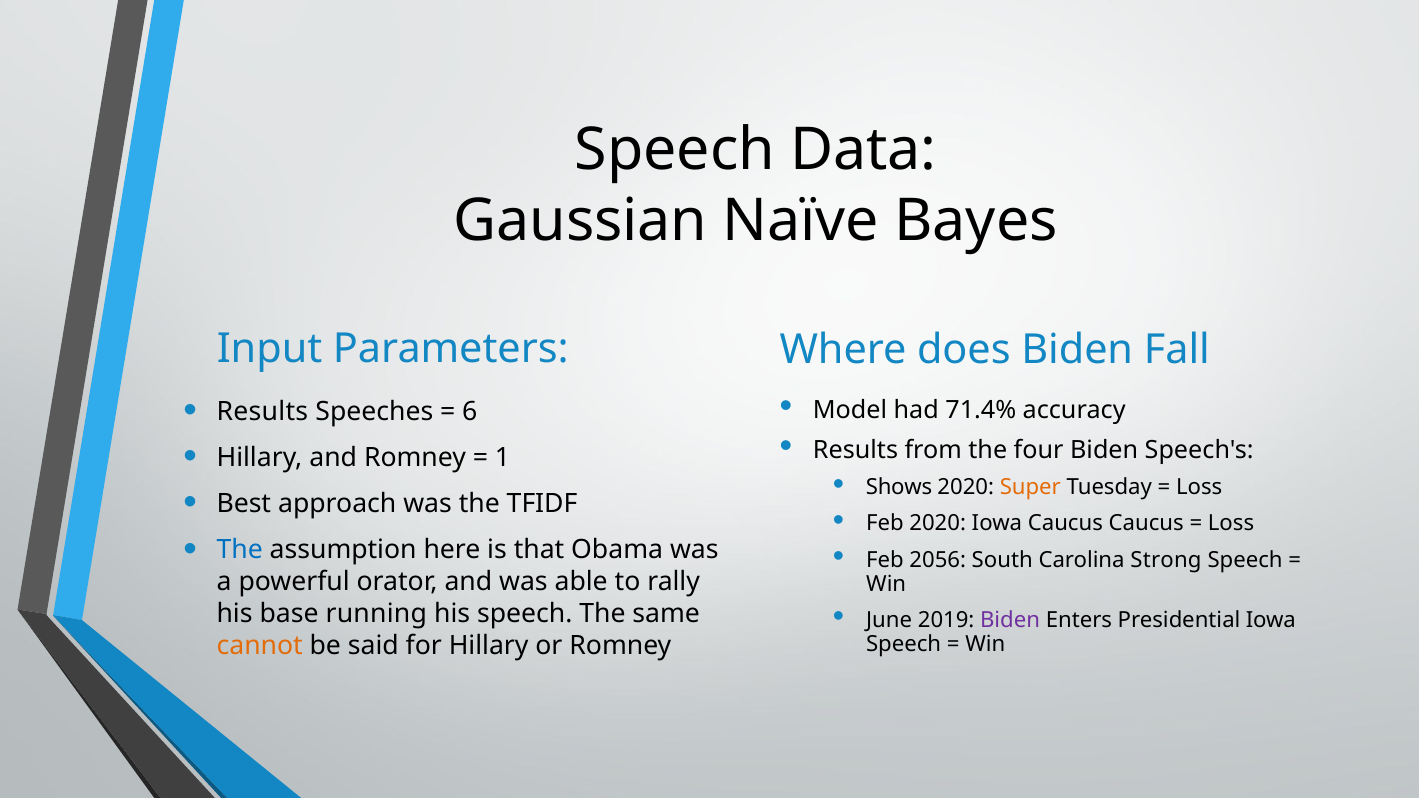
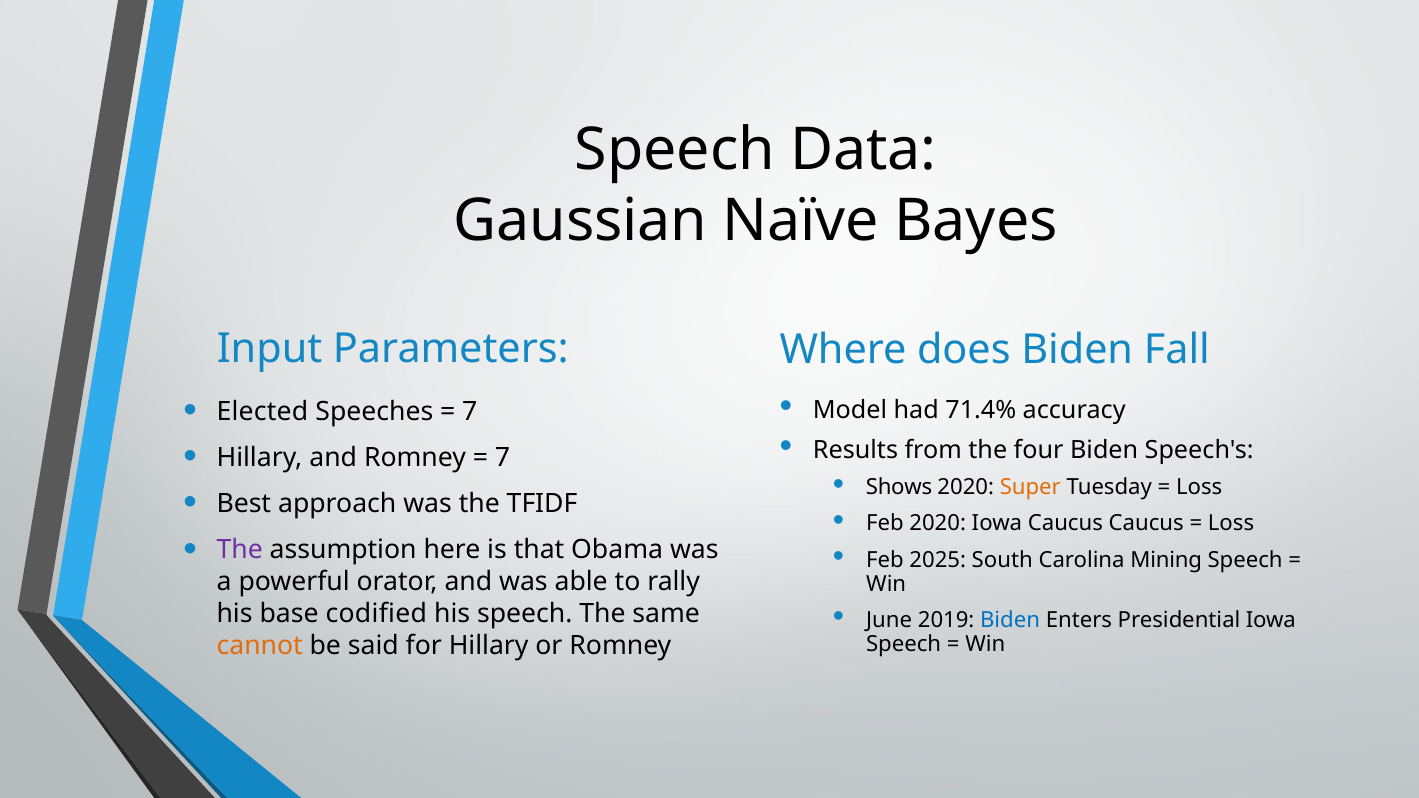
Results at (262, 411): Results -> Elected
6 at (470, 411): 6 -> 7
1 at (503, 457): 1 -> 7
The at (240, 550) colour: blue -> purple
2056: 2056 -> 2025
Strong: Strong -> Mining
Biden at (1010, 620) colour: purple -> blue
running: running -> codified
